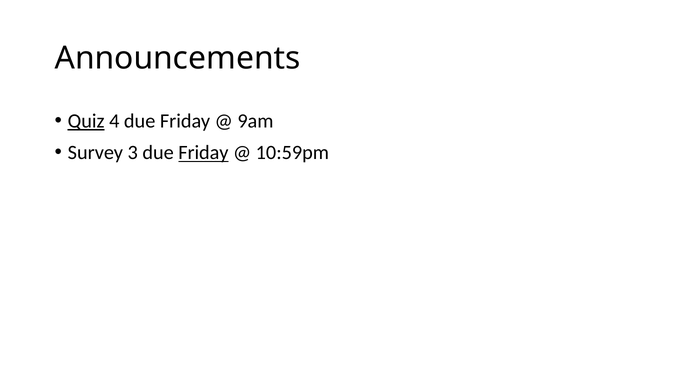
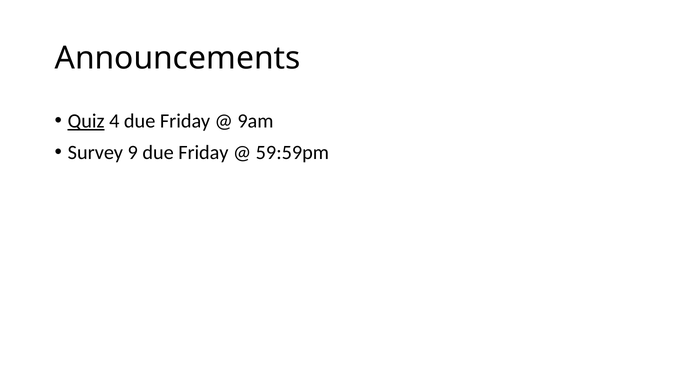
3: 3 -> 9
Friday at (203, 153) underline: present -> none
10:59pm: 10:59pm -> 59:59pm
